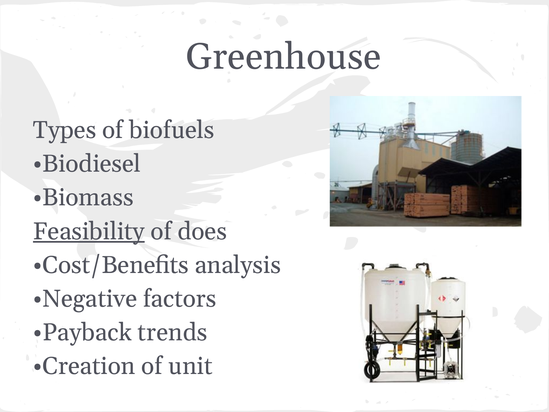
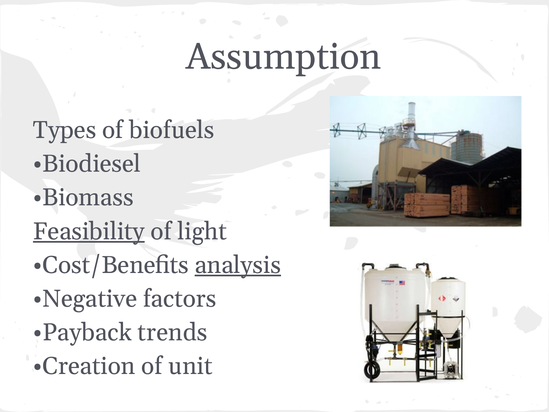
Greenhouse: Greenhouse -> Assumption
does: does -> light
analysis underline: none -> present
